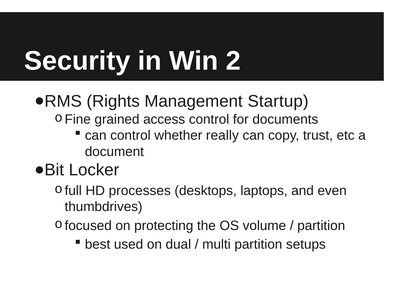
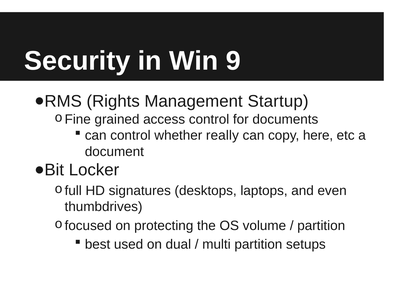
2: 2 -> 9
trust: trust -> here
processes: processes -> signatures
